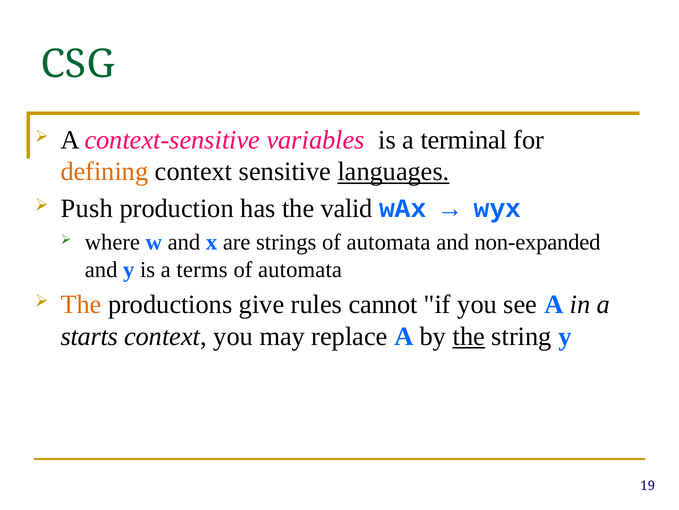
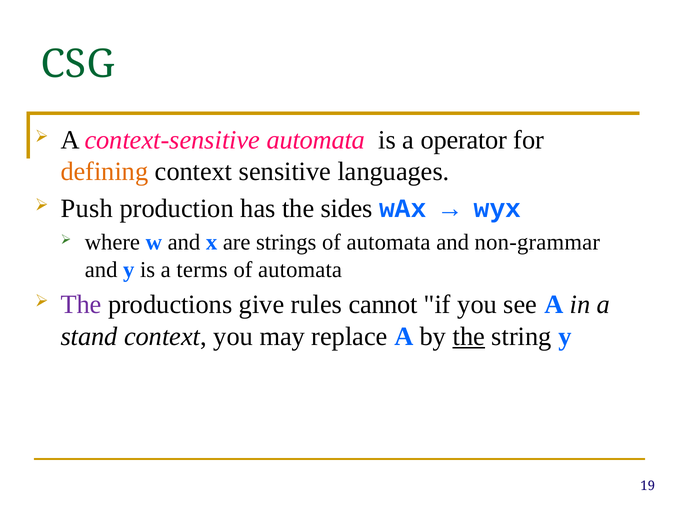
context-sensitive variables: variables -> automata
terminal: terminal -> operator
languages underline: present -> none
valid: valid -> sides
non-expanded: non-expanded -> non-grammar
The at (81, 304) colour: orange -> purple
starts: starts -> stand
